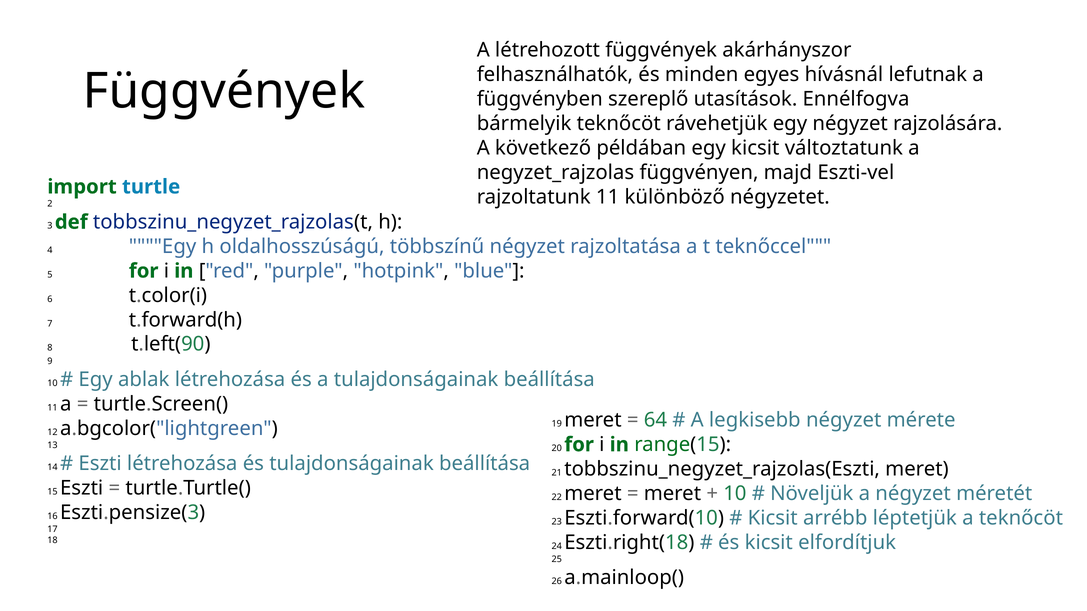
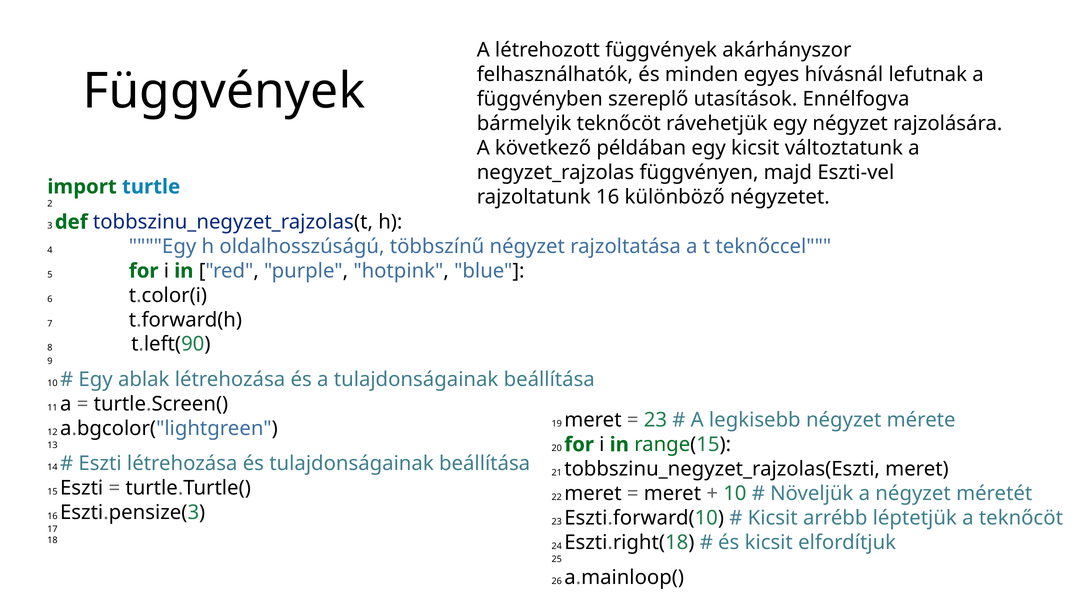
rajzoltatunk 11: 11 -> 16
64 at (655, 420): 64 -> 23
